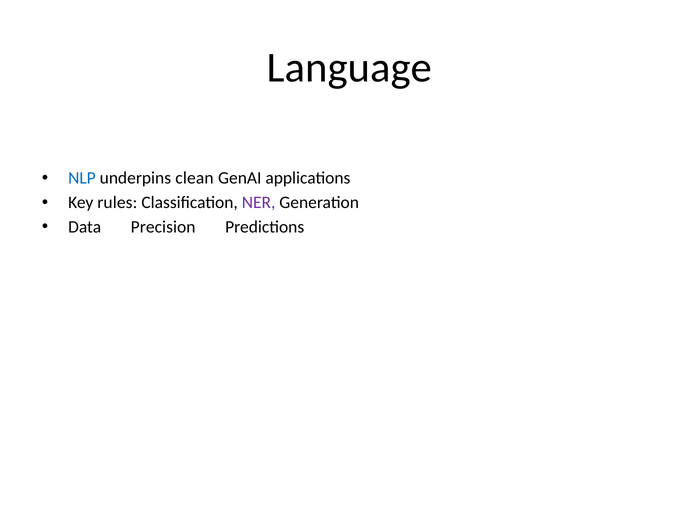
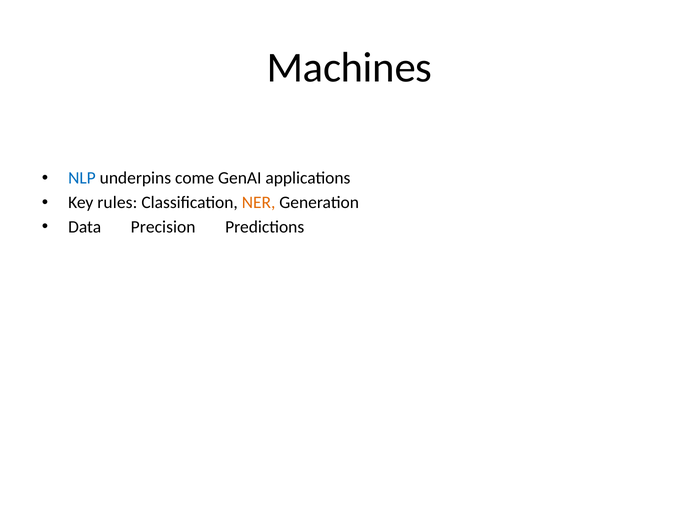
Language: Language -> Machines
clean: clean -> come
NER colour: purple -> orange
